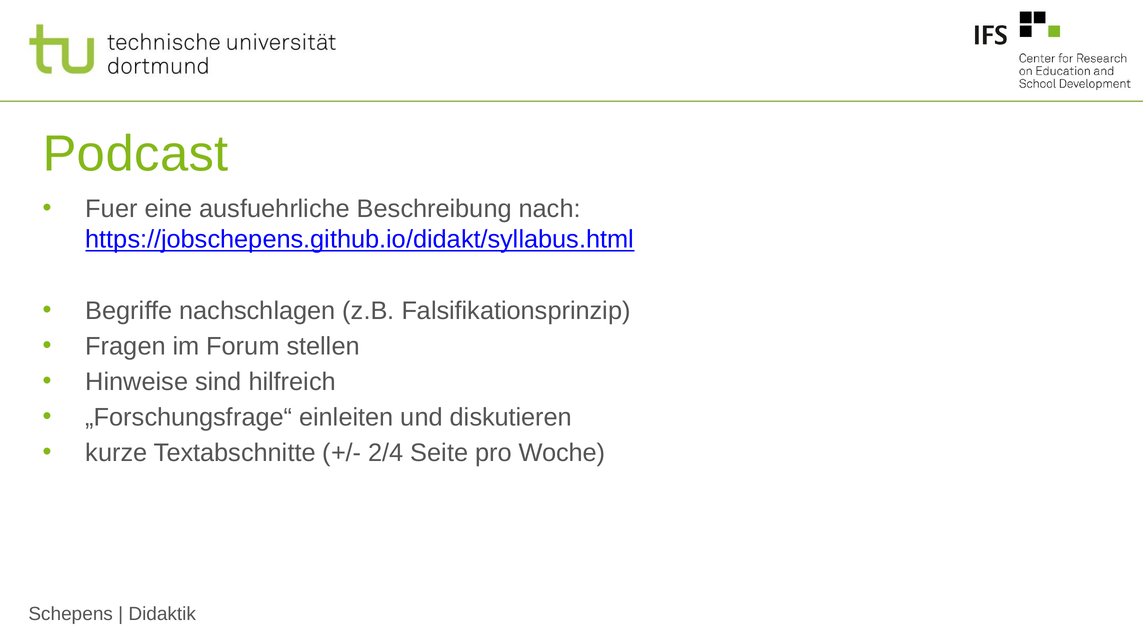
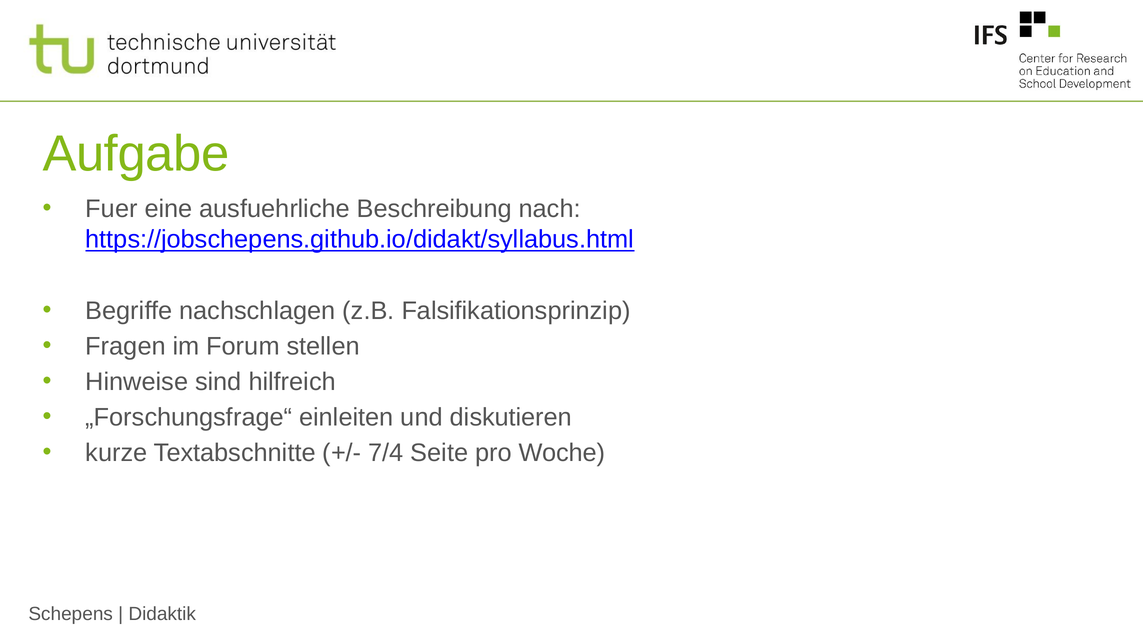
Podcast: Podcast -> Aufgabe
2/4: 2/4 -> 7/4
